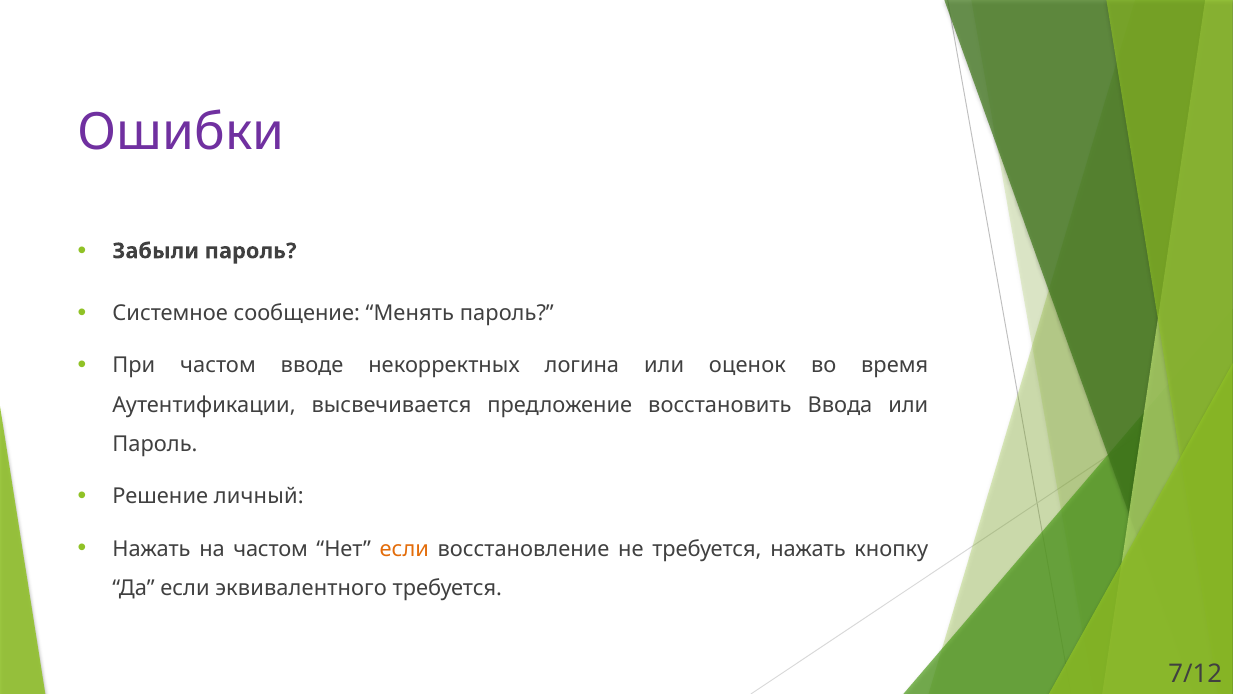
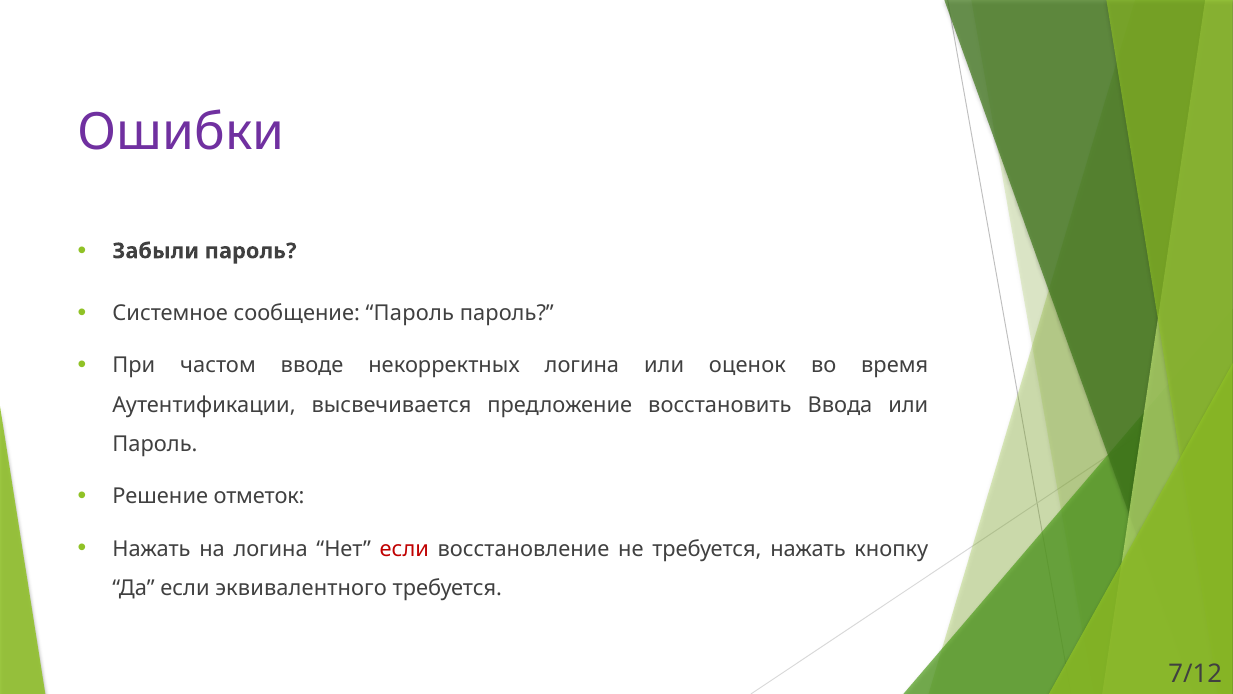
сообщение Менять: Менять -> Пароль
личный: личный -> отметок
на частом: частом -> логина
если at (404, 548) colour: orange -> red
